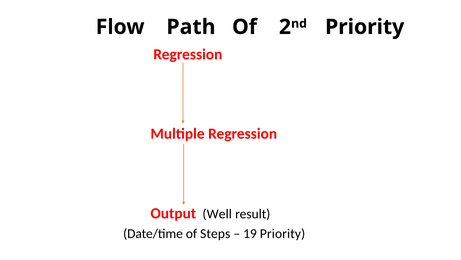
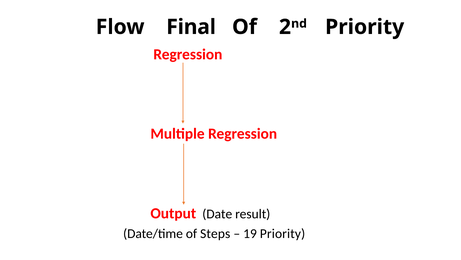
Path: Path -> Final
Well: Well -> Date
